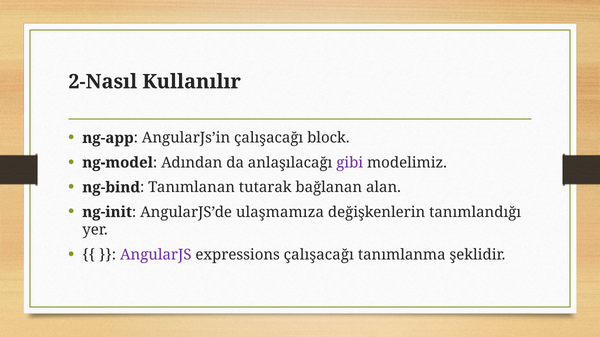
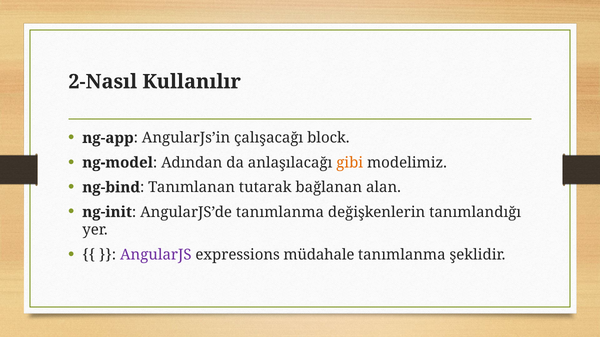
gibi colour: purple -> orange
AngularJS’de ulaşmamıza: ulaşmamıza -> tanımlanma
expressions çalışacağı: çalışacağı -> müdahale
